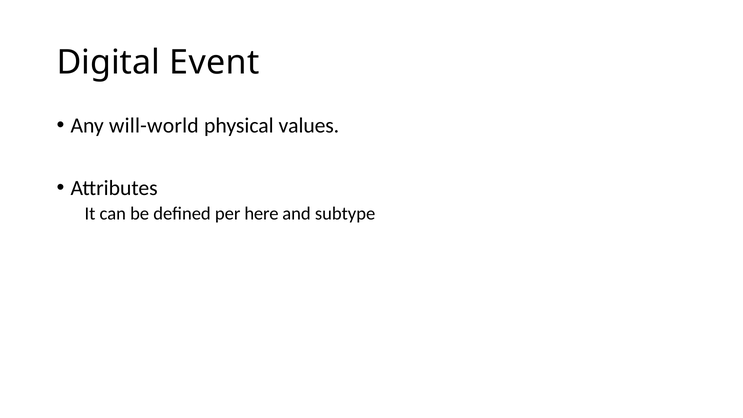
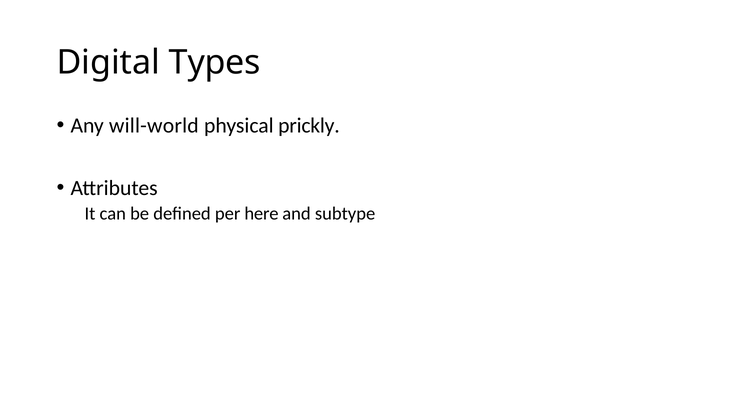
Event: Event -> Types
values: values -> prickly
